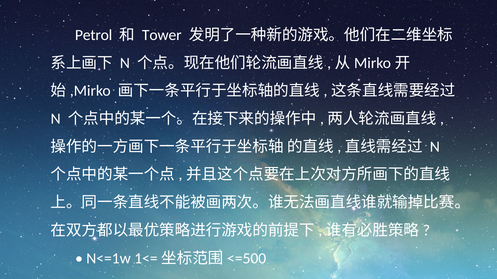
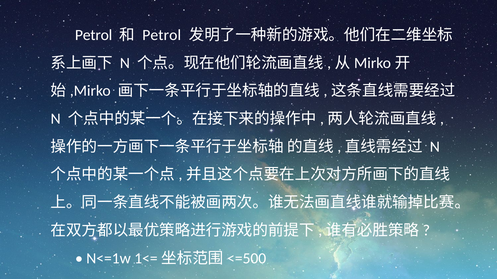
Tower at (162, 35): Tower -> Petrol
